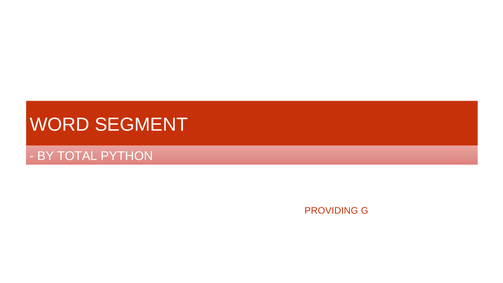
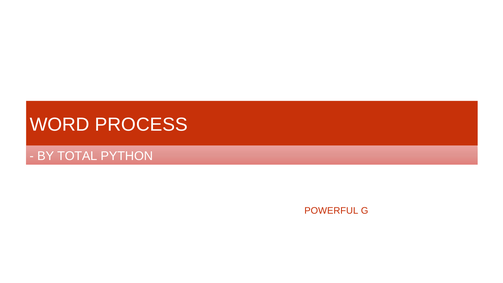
SEGMENT: SEGMENT -> PROCESS
PROVIDING: PROVIDING -> POWERFUL
